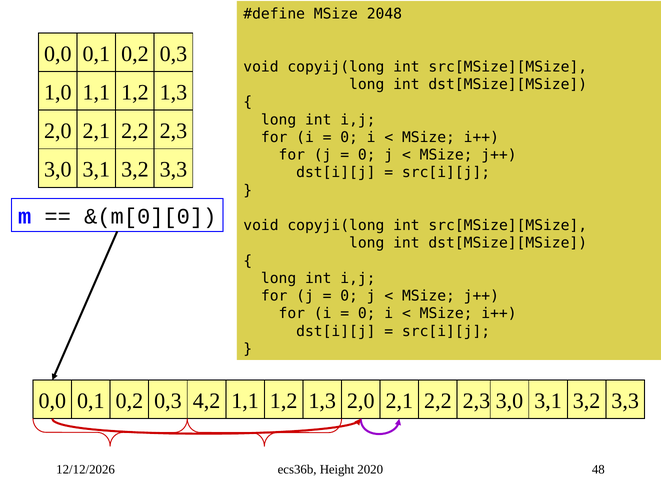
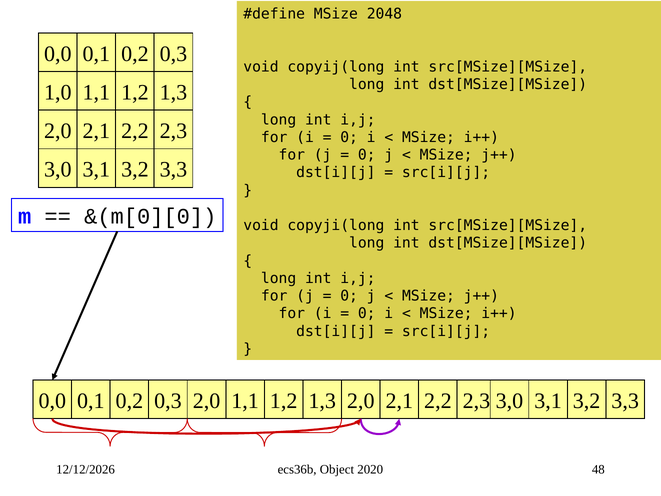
0,3 4,2: 4,2 -> 2,0
Height: Height -> Object
